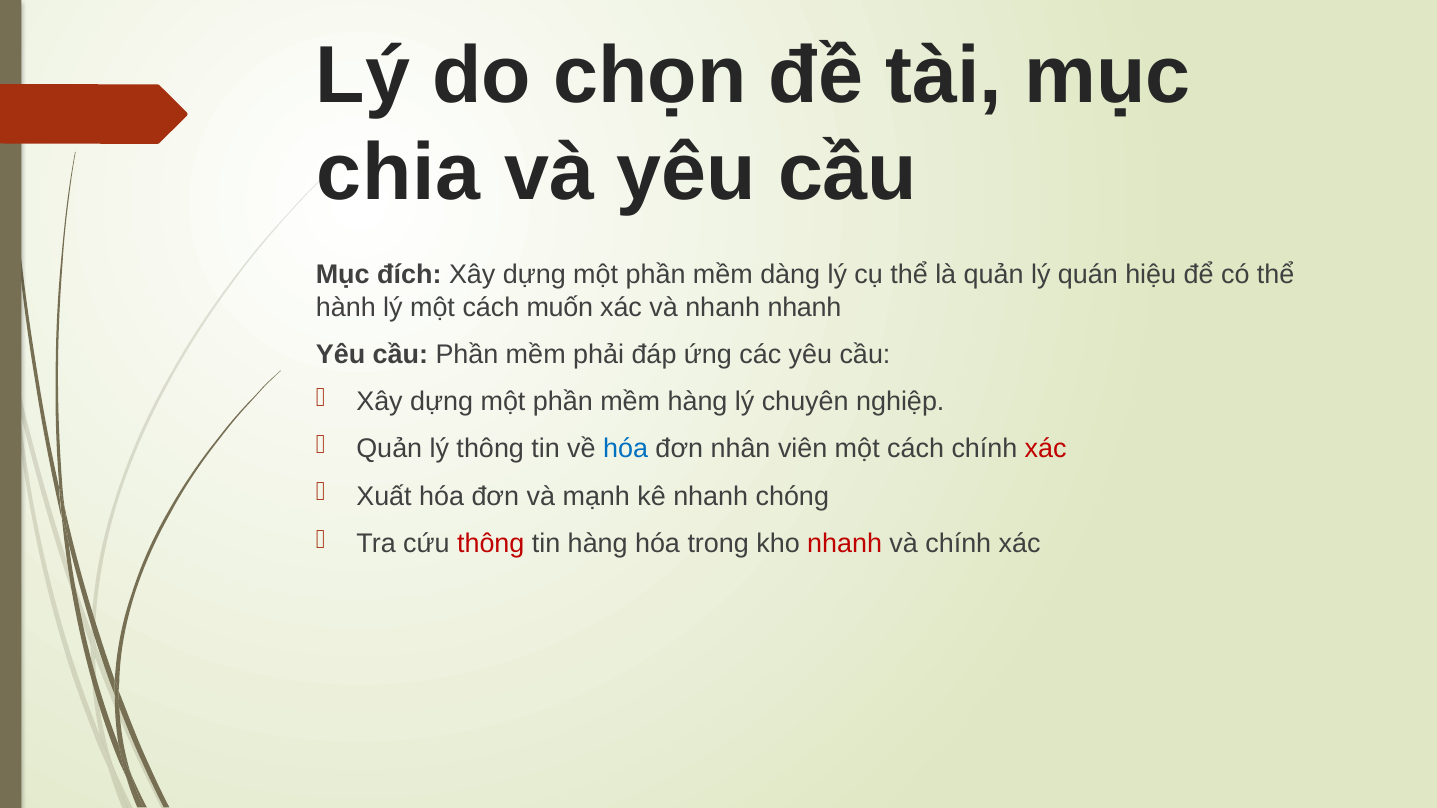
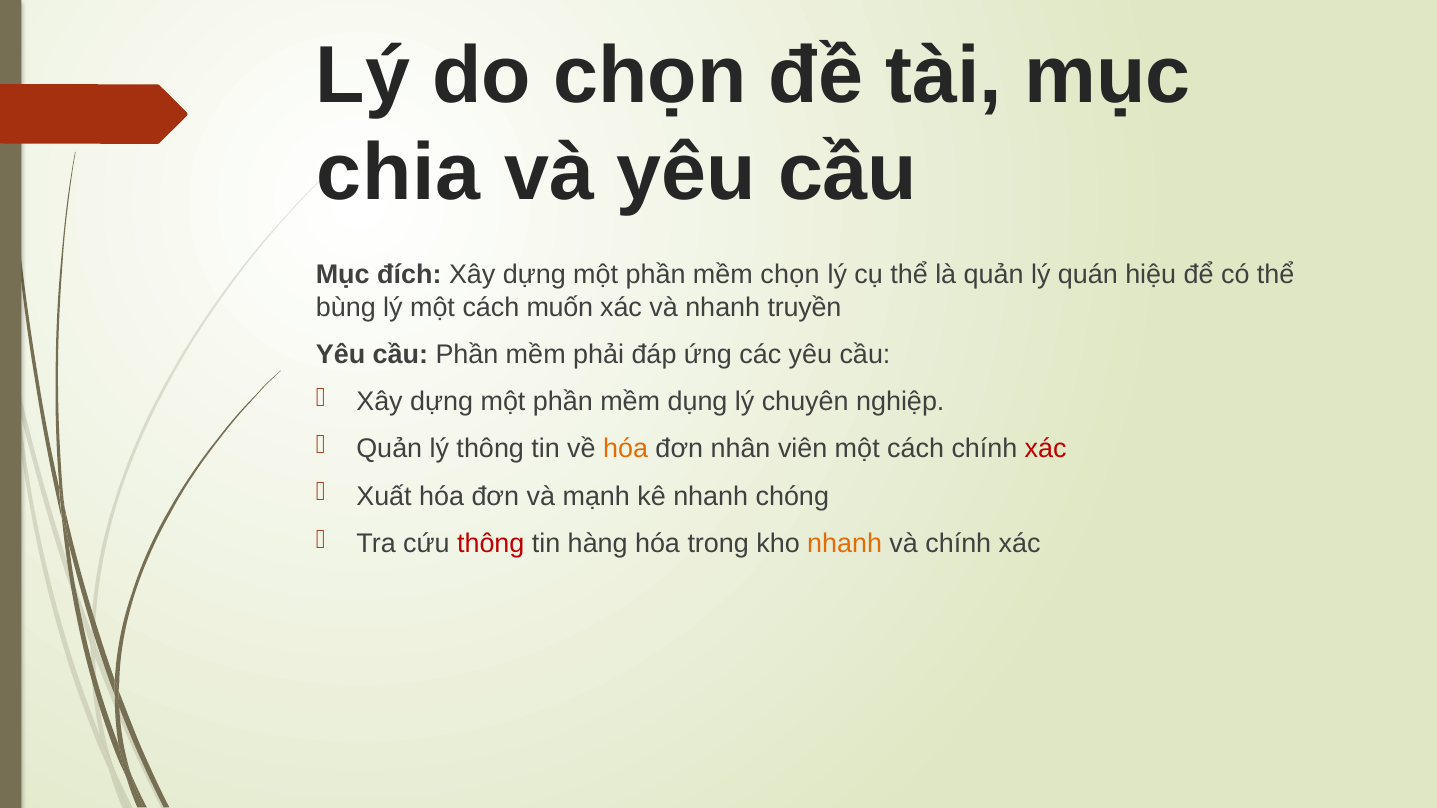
mềm dàng: dàng -> chọn
hành: hành -> bùng
nhanh nhanh: nhanh -> truyền
mềm hàng: hàng -> dụng
hóa at (626, 449) colour: blue -> orange
nhanh at (845, 544) colour: red -> orange
